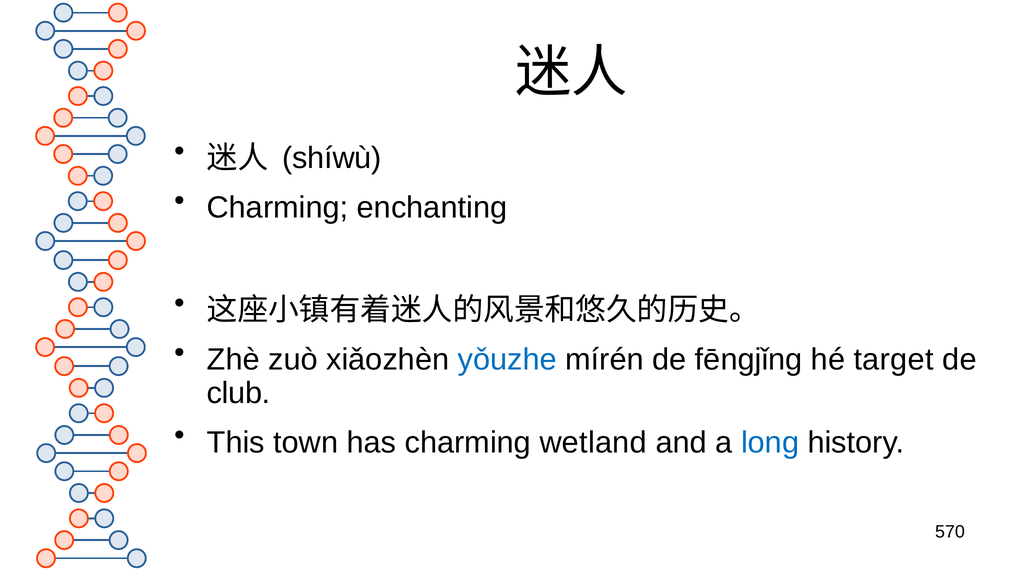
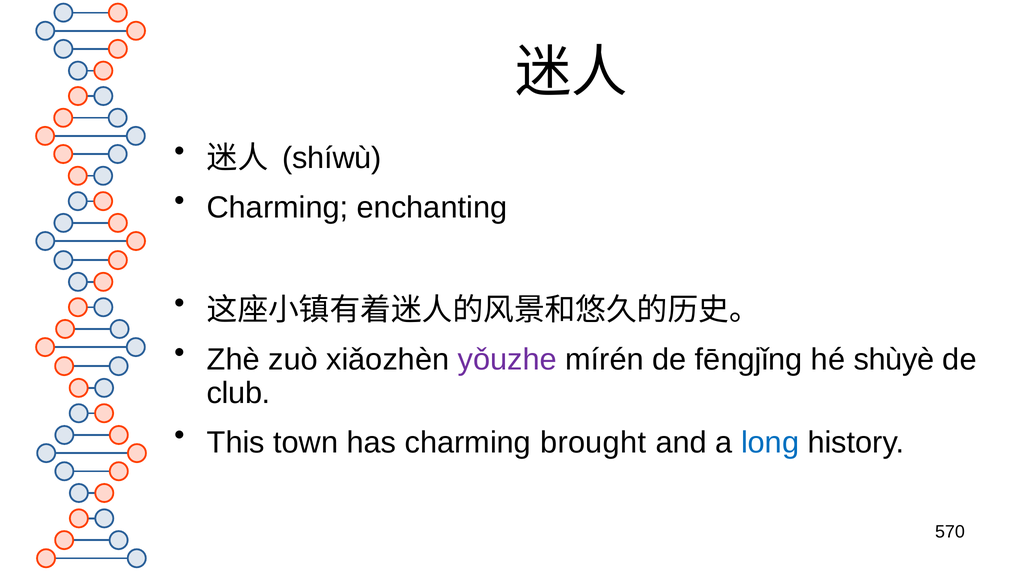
yǒuzhe colour: blue -> purple
target: target -> shùyè
wetland: wetland -> brought
